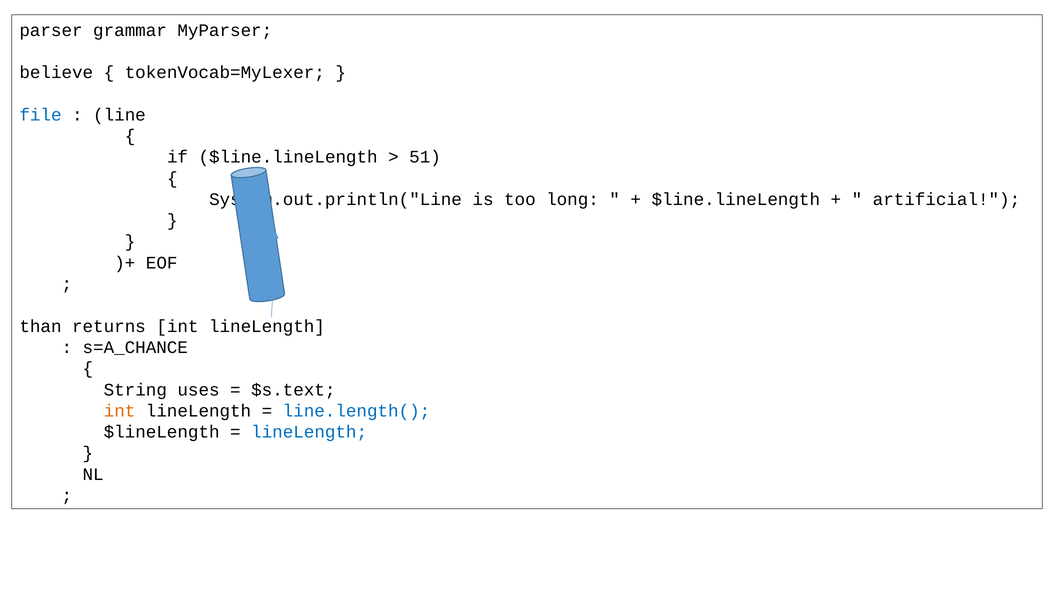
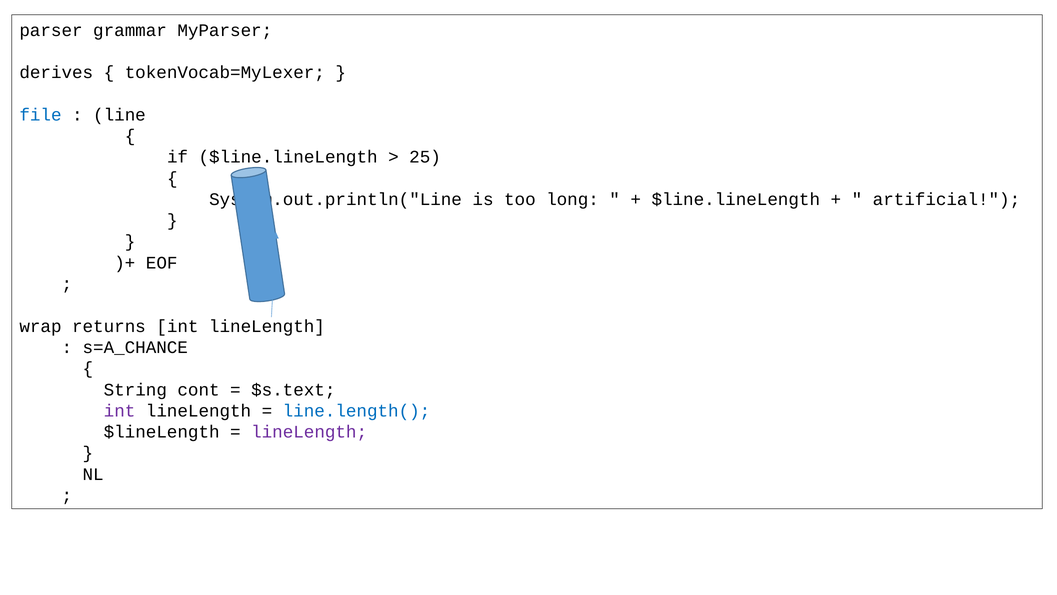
believe: believe -> derives
51: 51 -> 25
than: than -> wrap
uses: uses -> cont
int at (120, 411) colour: orange -> purple
lineLength at (309, 432) colour: blue -> purple
